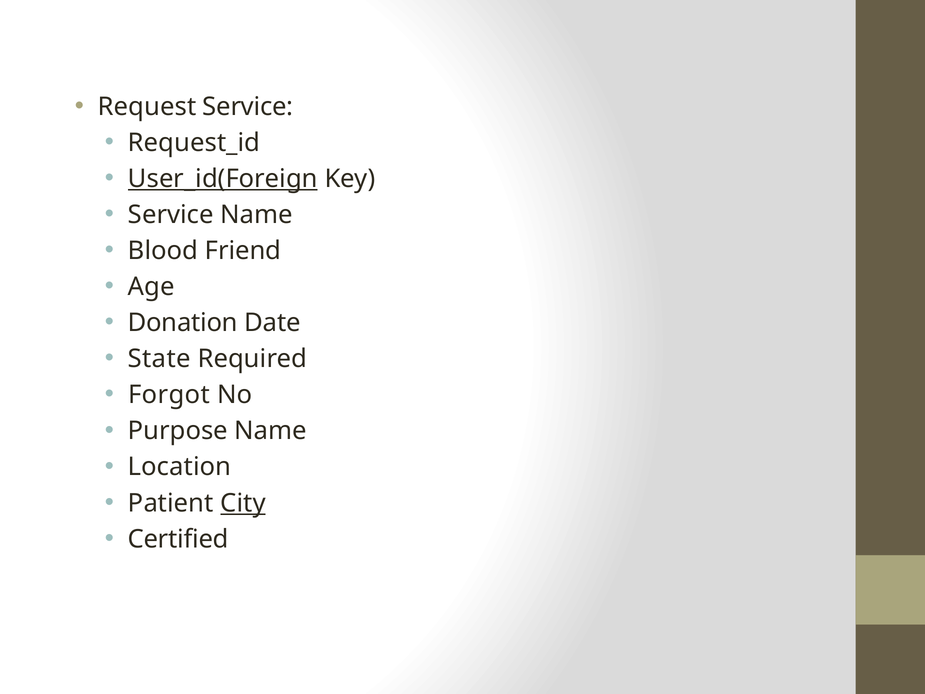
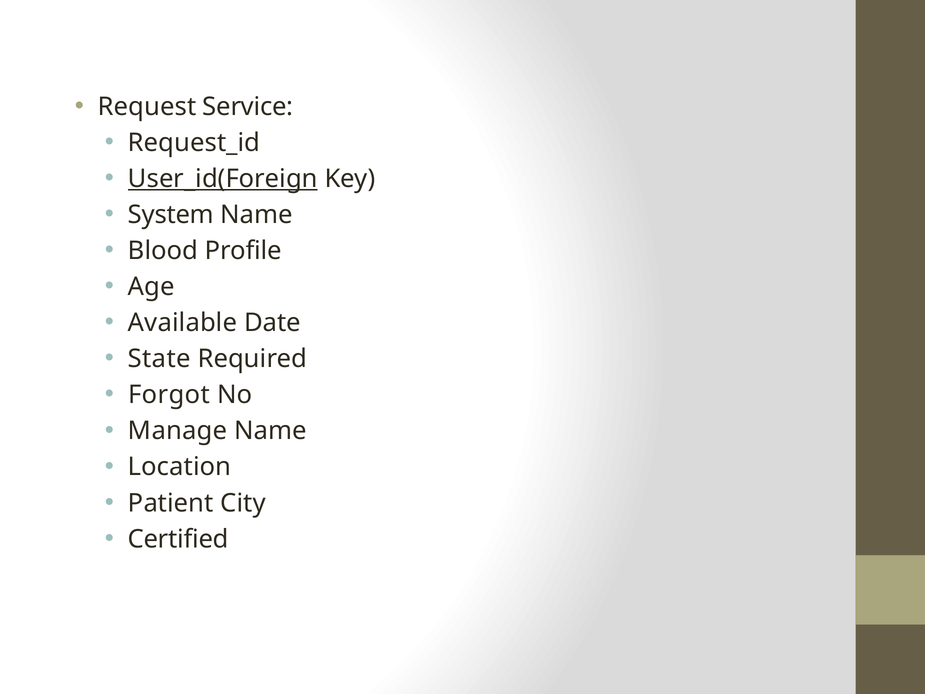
Service at (171, 215): Service -> System
Friend: Friend -> Profile
Donation: Donation -> Available
Purpose: Purpose -> Manage
City underline: present -> none
